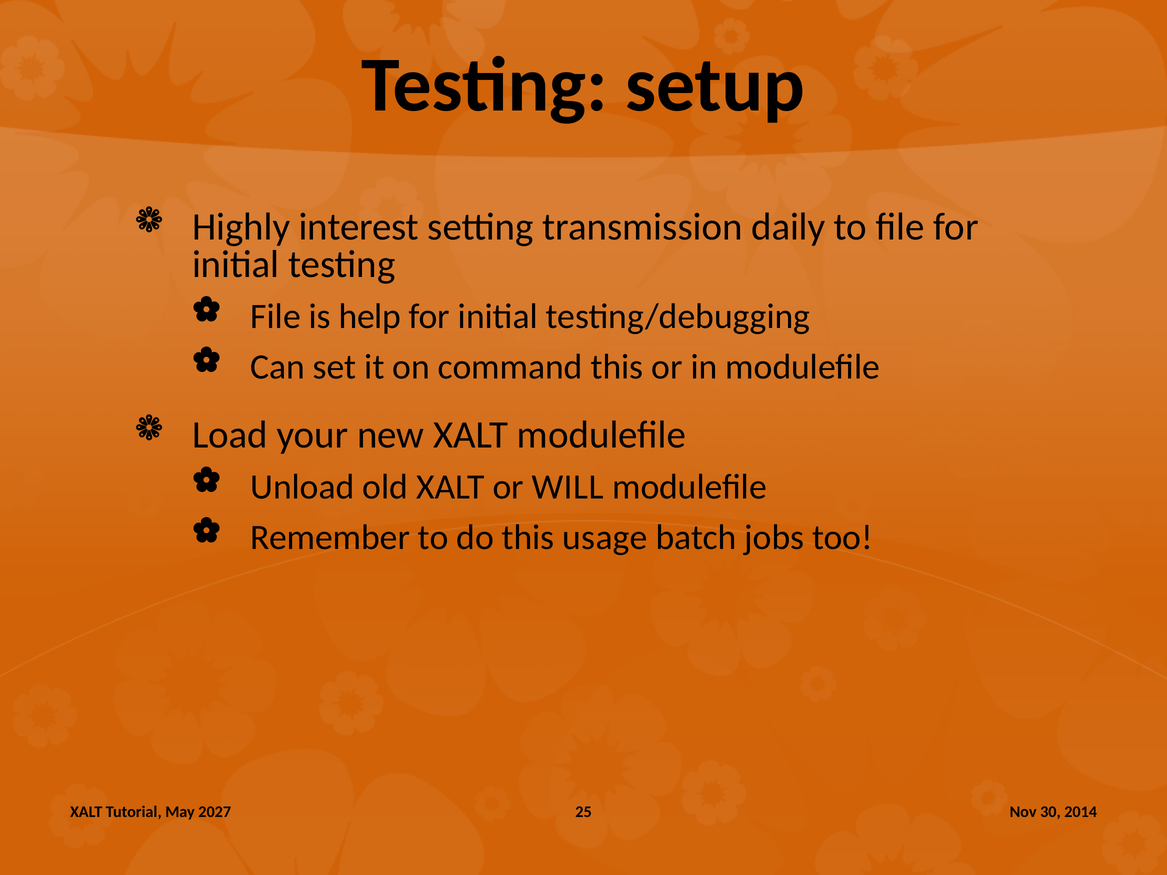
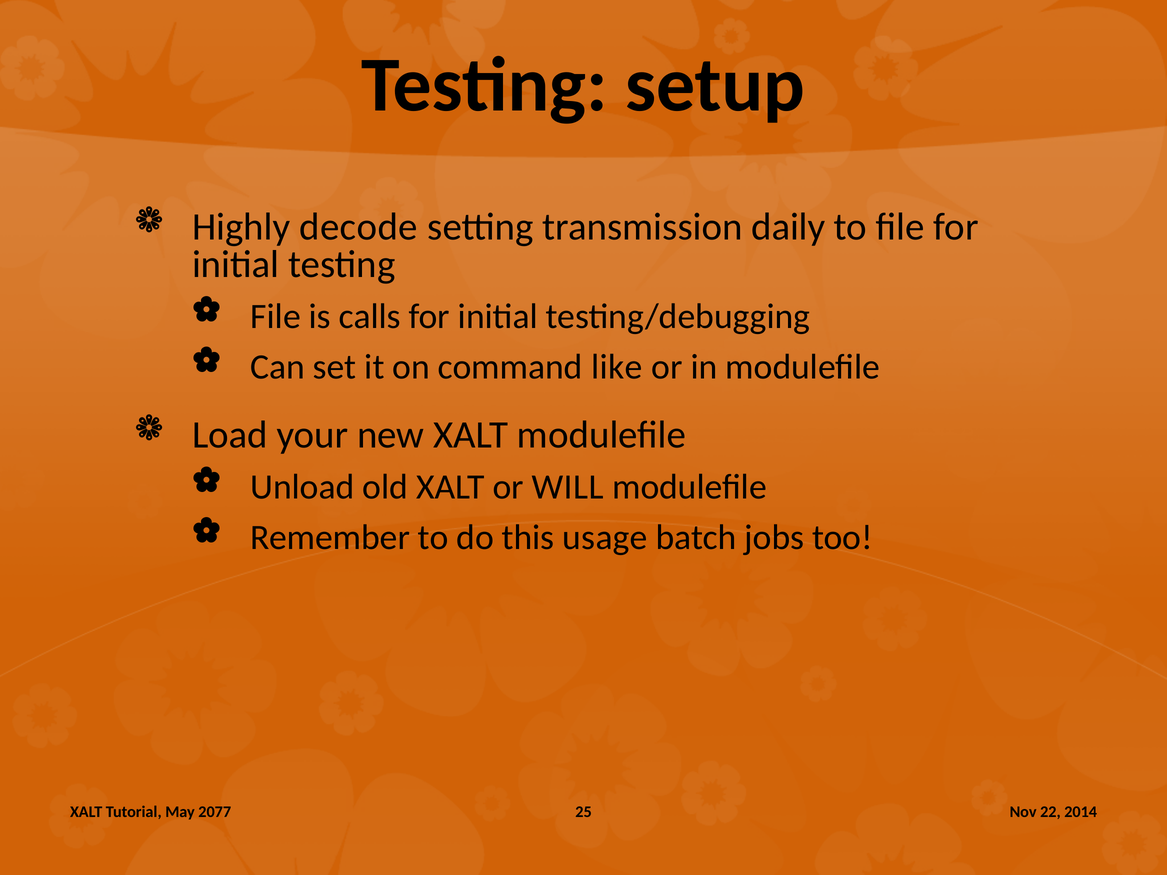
interest: interest -> decode
help: help -> calls
command this: this -> like
2027: 2027 -> 2077
30: 30 -> 22
